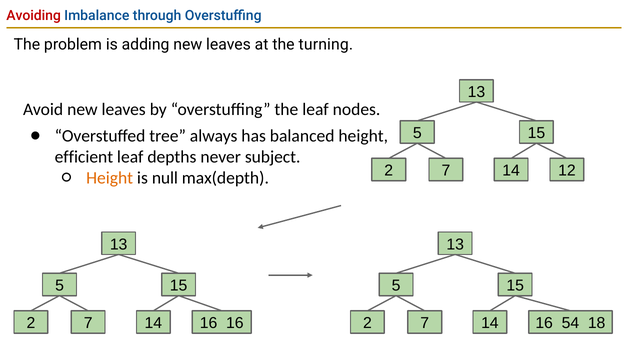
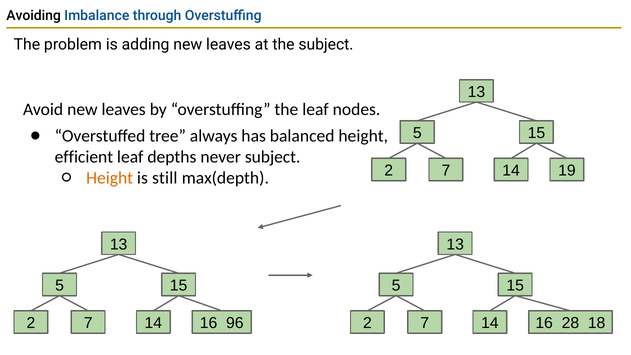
Avoiding colour: red -> black
the turning: turning -> subject
12: 12 -> 19
null: null -> still
16 16: 16 -> 96
54: 54 -> 28
